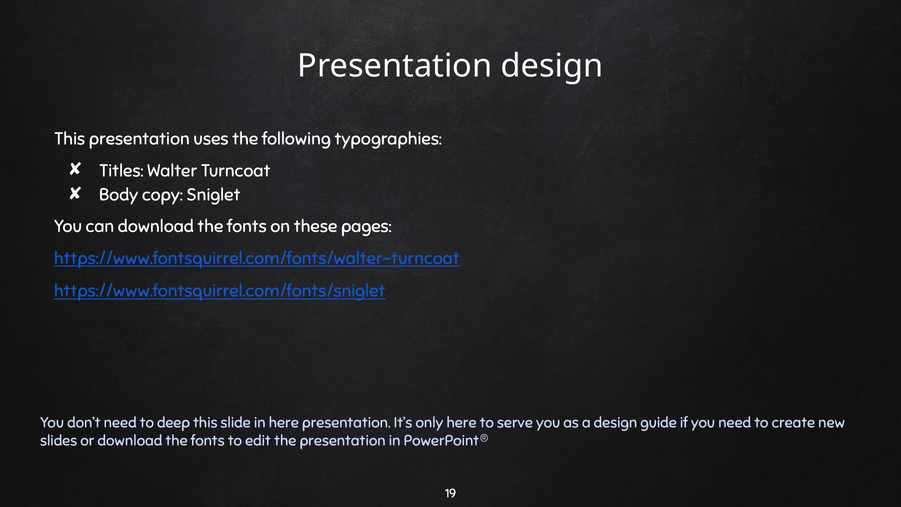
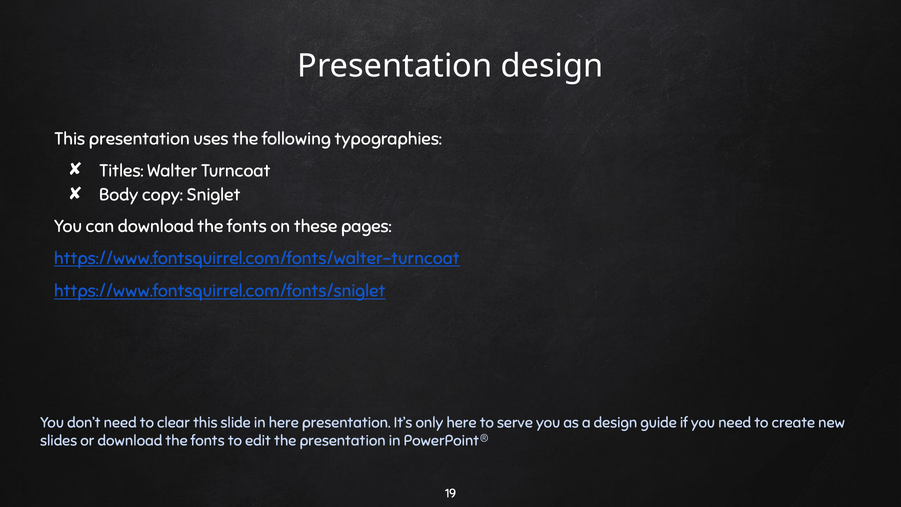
deep: deep -> clear
